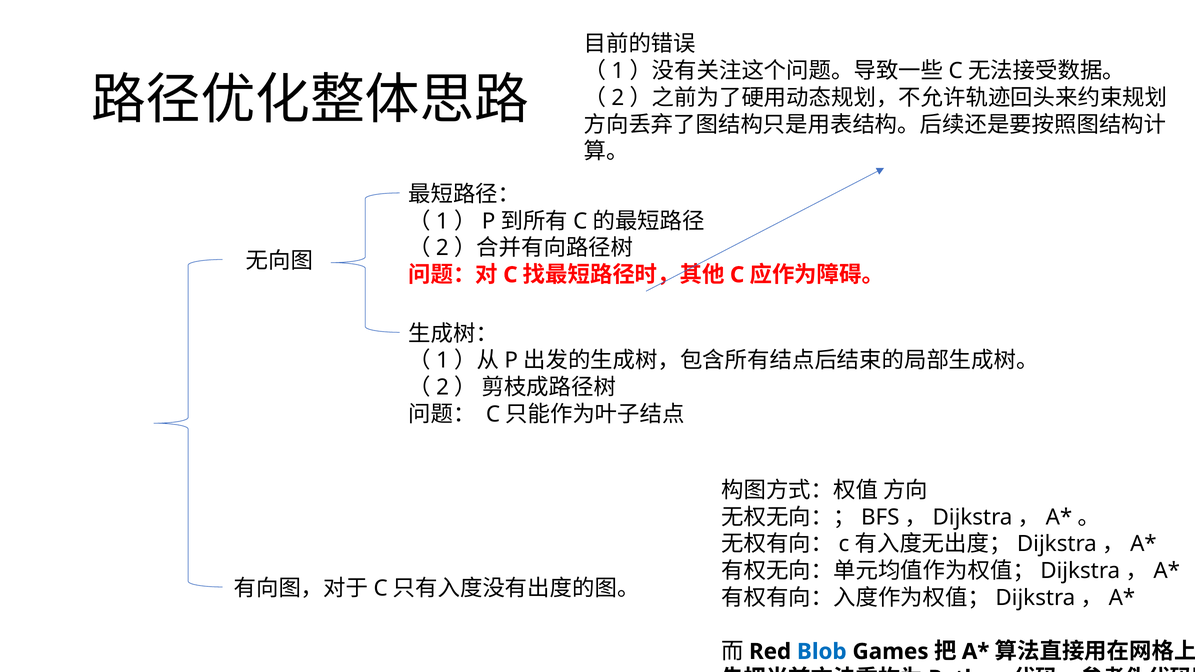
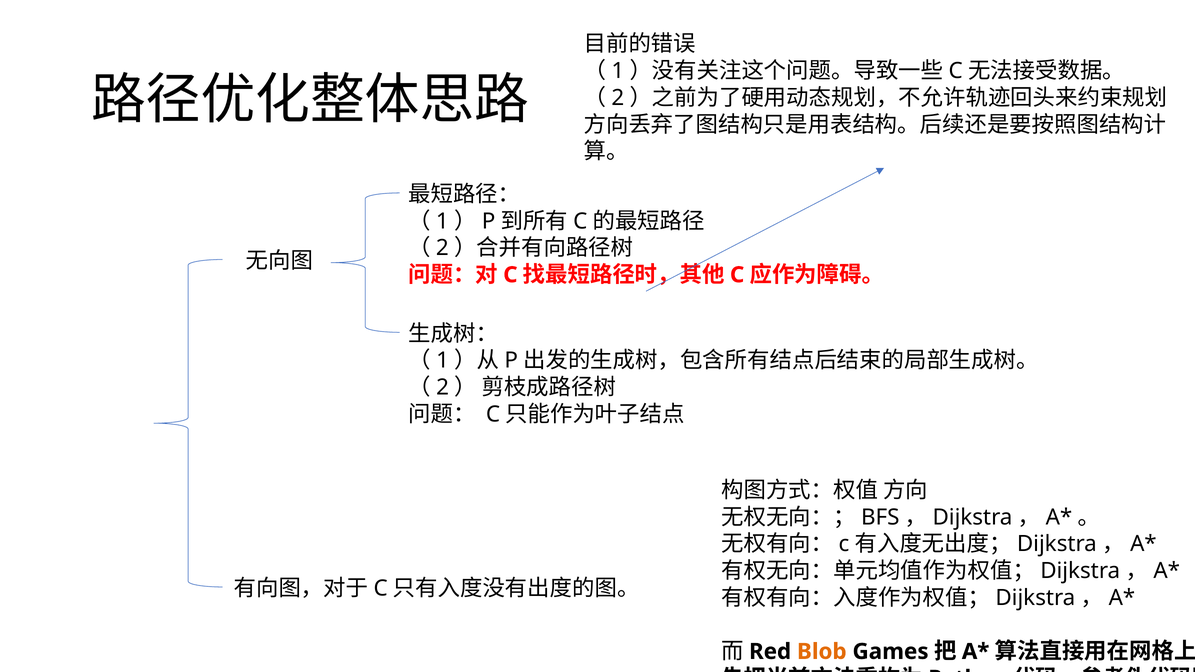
Blob colour: blue -> orange
